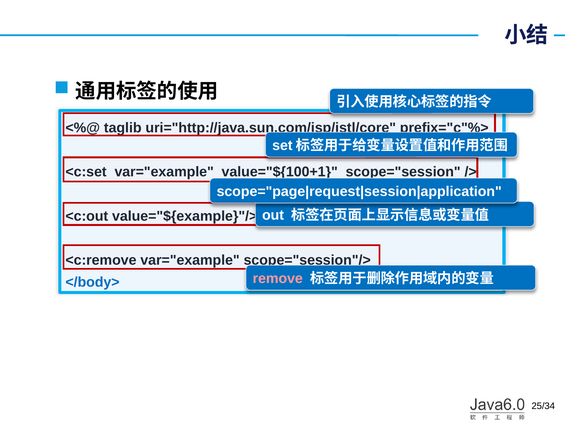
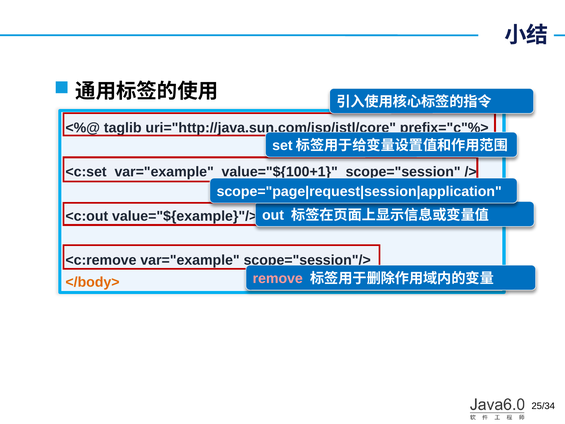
</body> colour: blue -> orange
